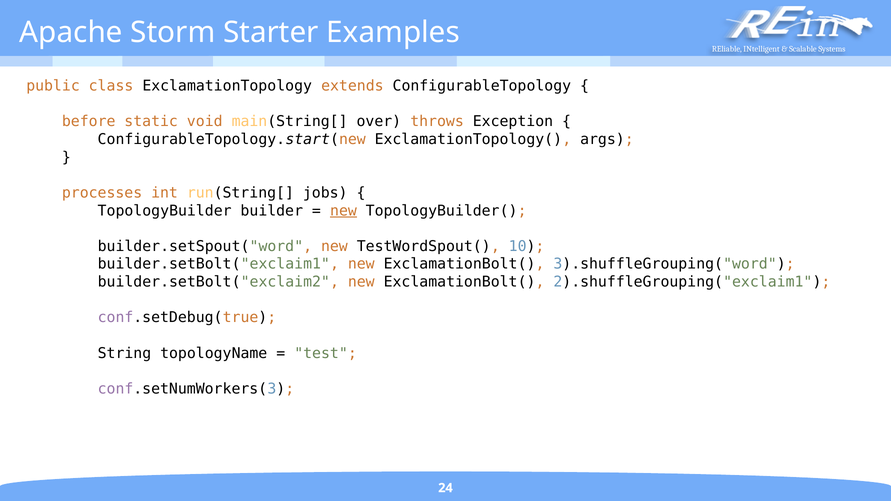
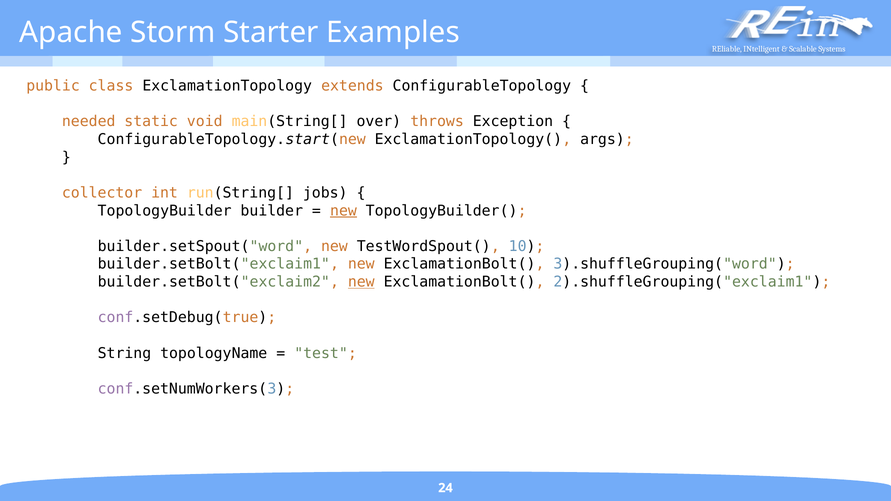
before: before -> needed
processes: processes -> collector
new at (361, 282) underline: none -> present
